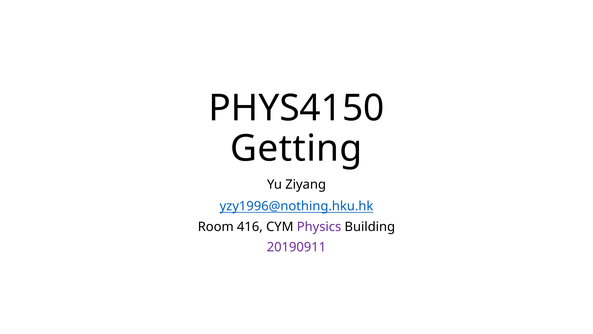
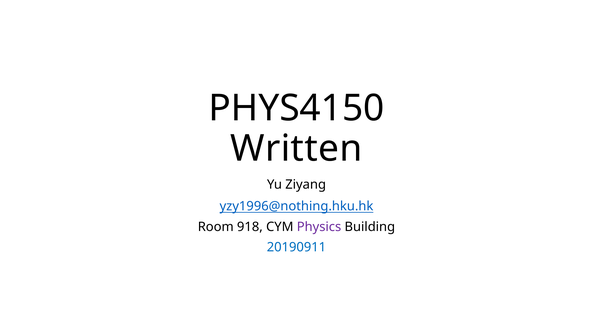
Getting: Getting -> Written
416: 416 -> 918
20190911 colour: purple -> blue
